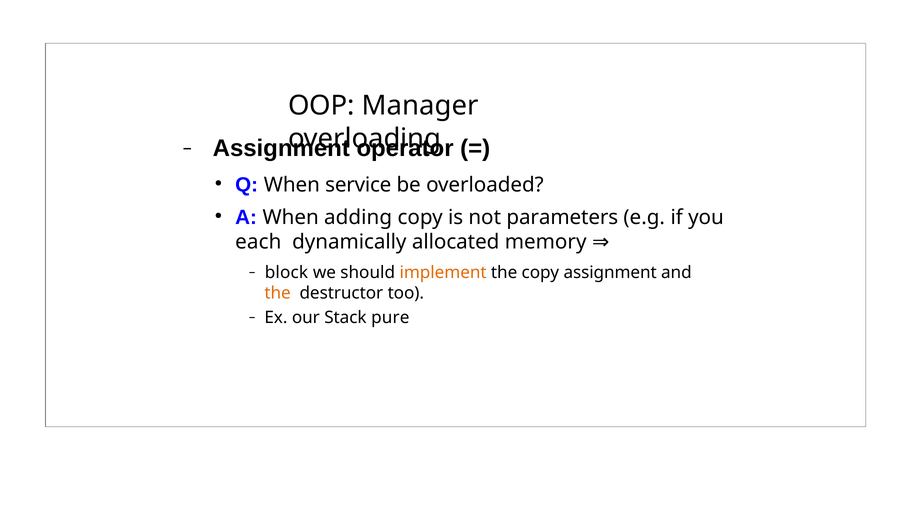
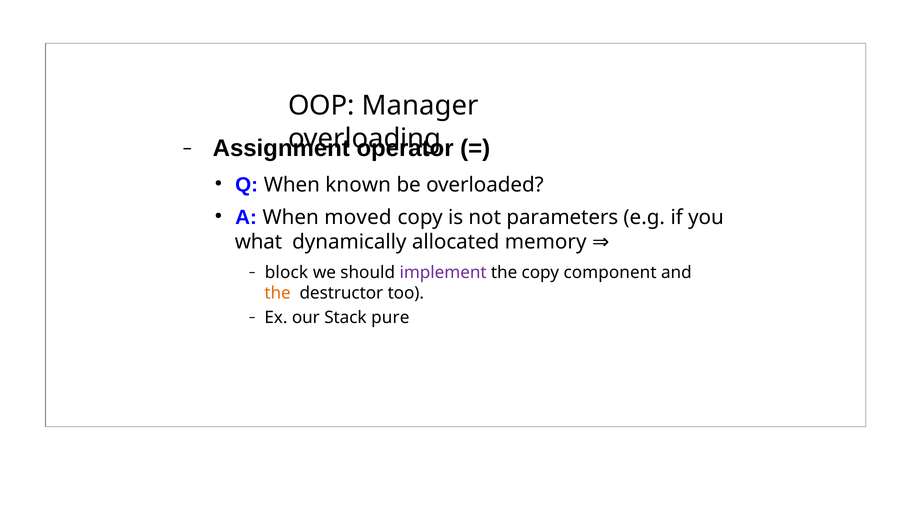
service: service -> known
adding: adding -> moved
each: each -> what
implement colour: orange -> purple
copy assignment: assignment -> component
